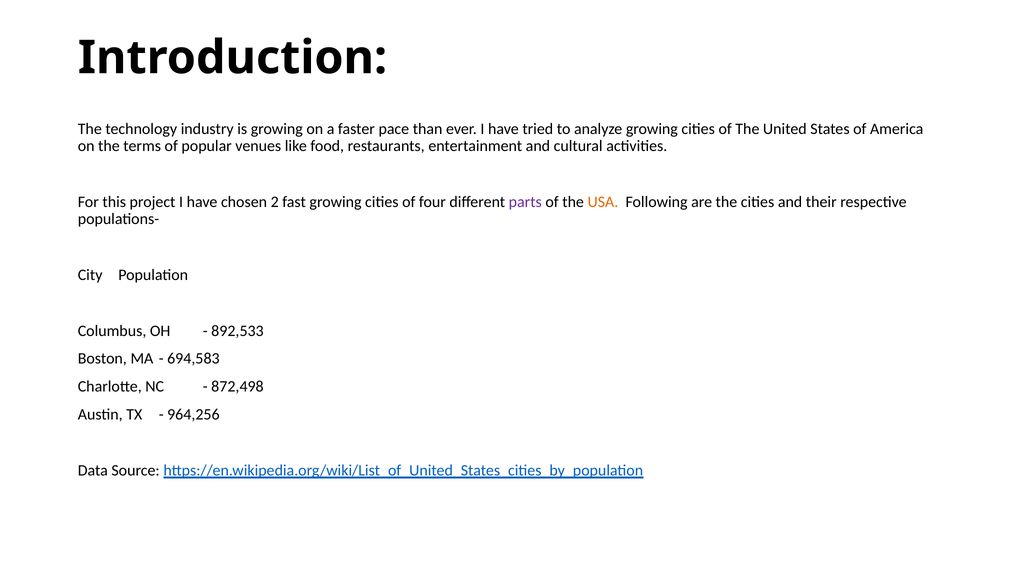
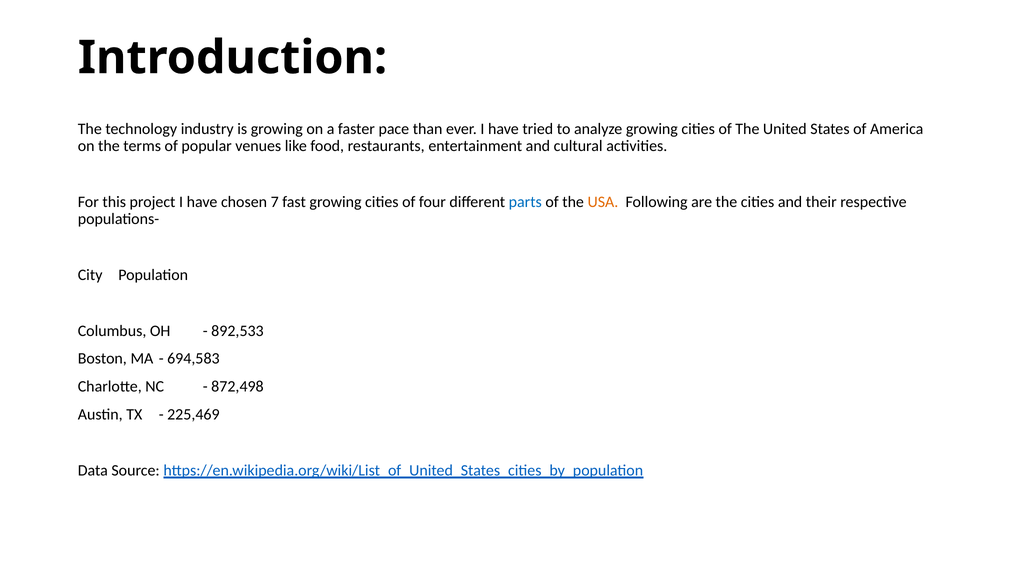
2: 2 -> 7
parts colour: purple -> blue
964,256: 964,256 -> 225,469
